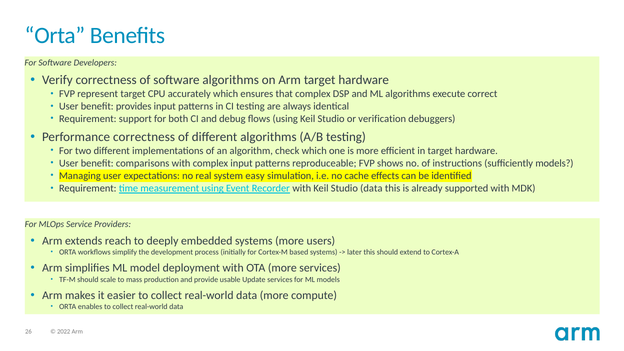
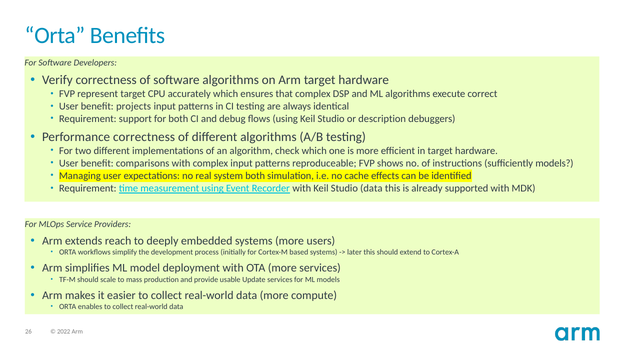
provides: provides -> projects
verification: verification -> description
system easy: easy -> both
